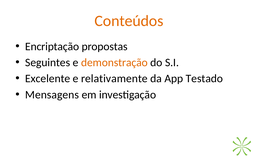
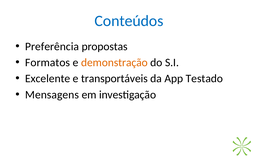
Conteúdos colour: orange -> blue
Encriptação: Encriptação -> Preferência
Seguintes: Seguintes -> Formatos
relativamente: relativamente -> transportáveis
